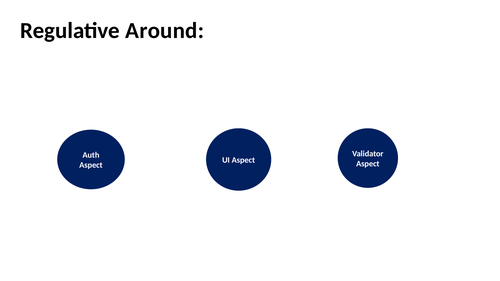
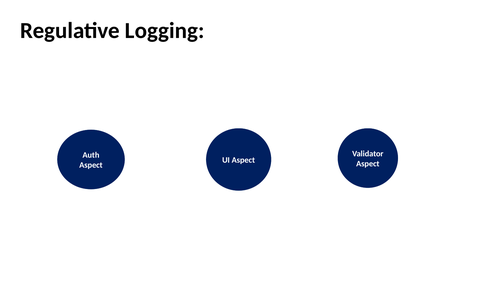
Around: Around -> Logging
